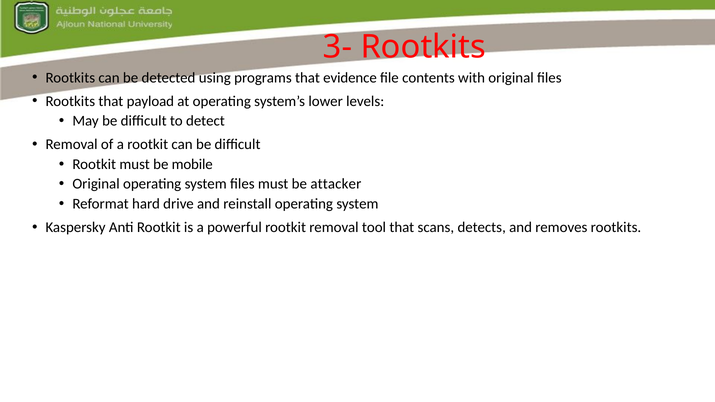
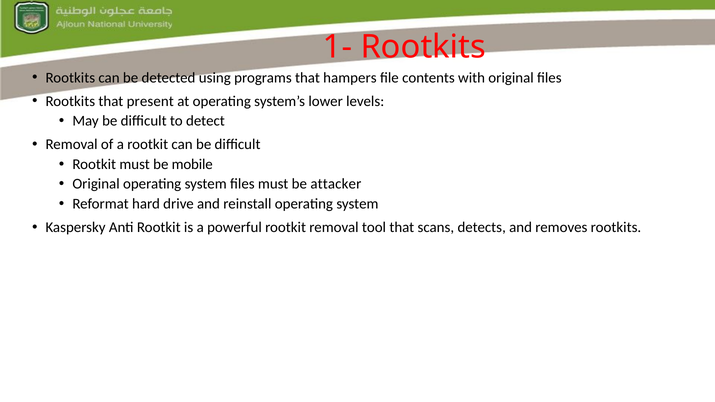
3-: 3- -> 1-
evidence: evidence -> hampers
payload: payload -> present
